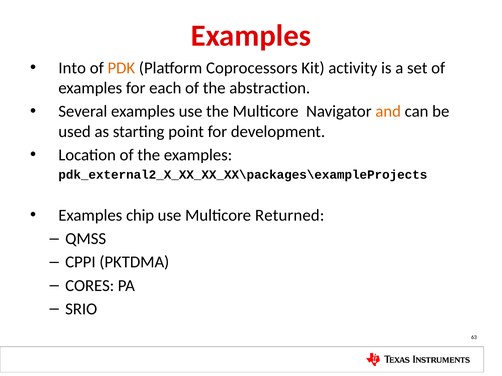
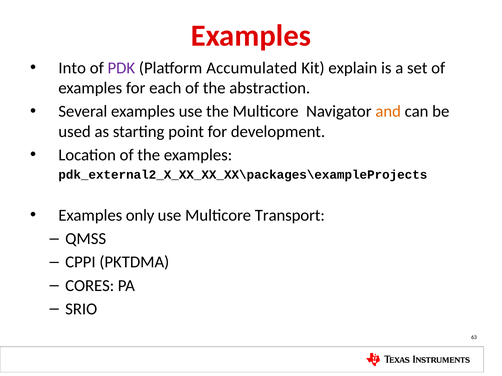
PDK colour: orange -> purple
Coprocessors: Coprocessors -> Accumulated
activity: activity -> explain
chip: chip -> only
Returned: Returned -> Transport
